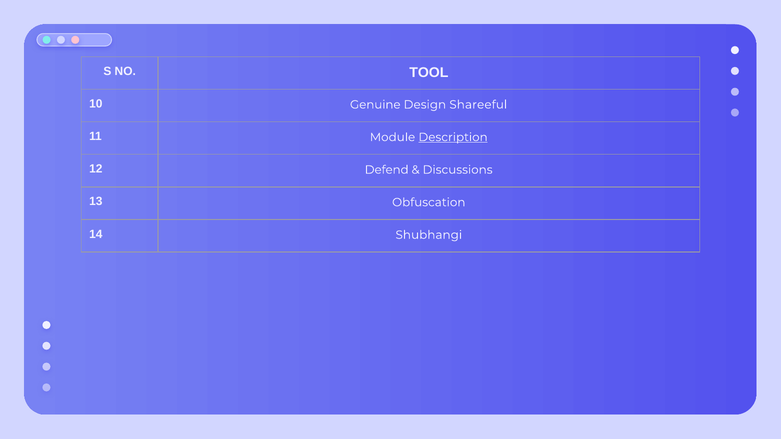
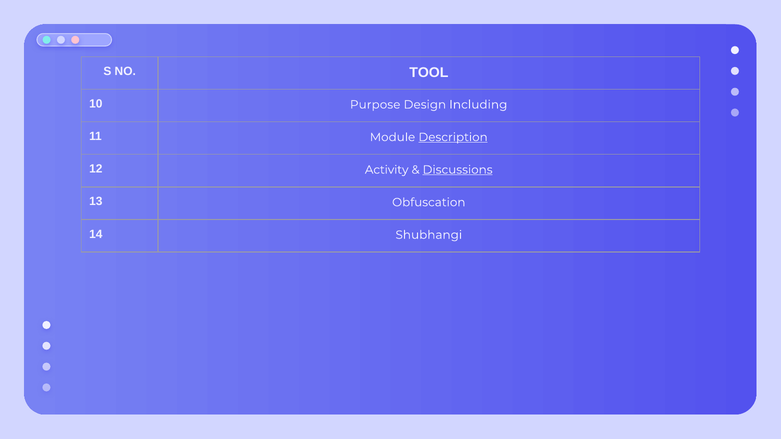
Genuine: Genuine -> Purpose
Shareeful: Shareeful -> Including
Defend: Defend -> Activity
Discussions underline: none -> present
